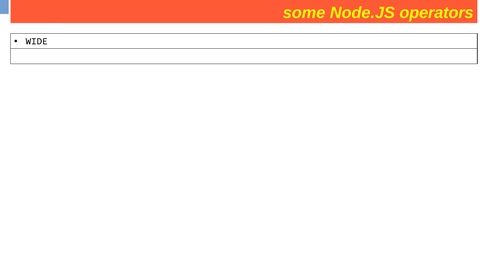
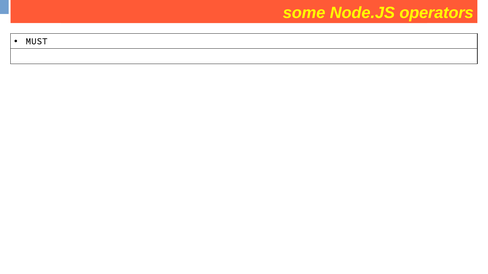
WIDE: WIDE -> MUST
